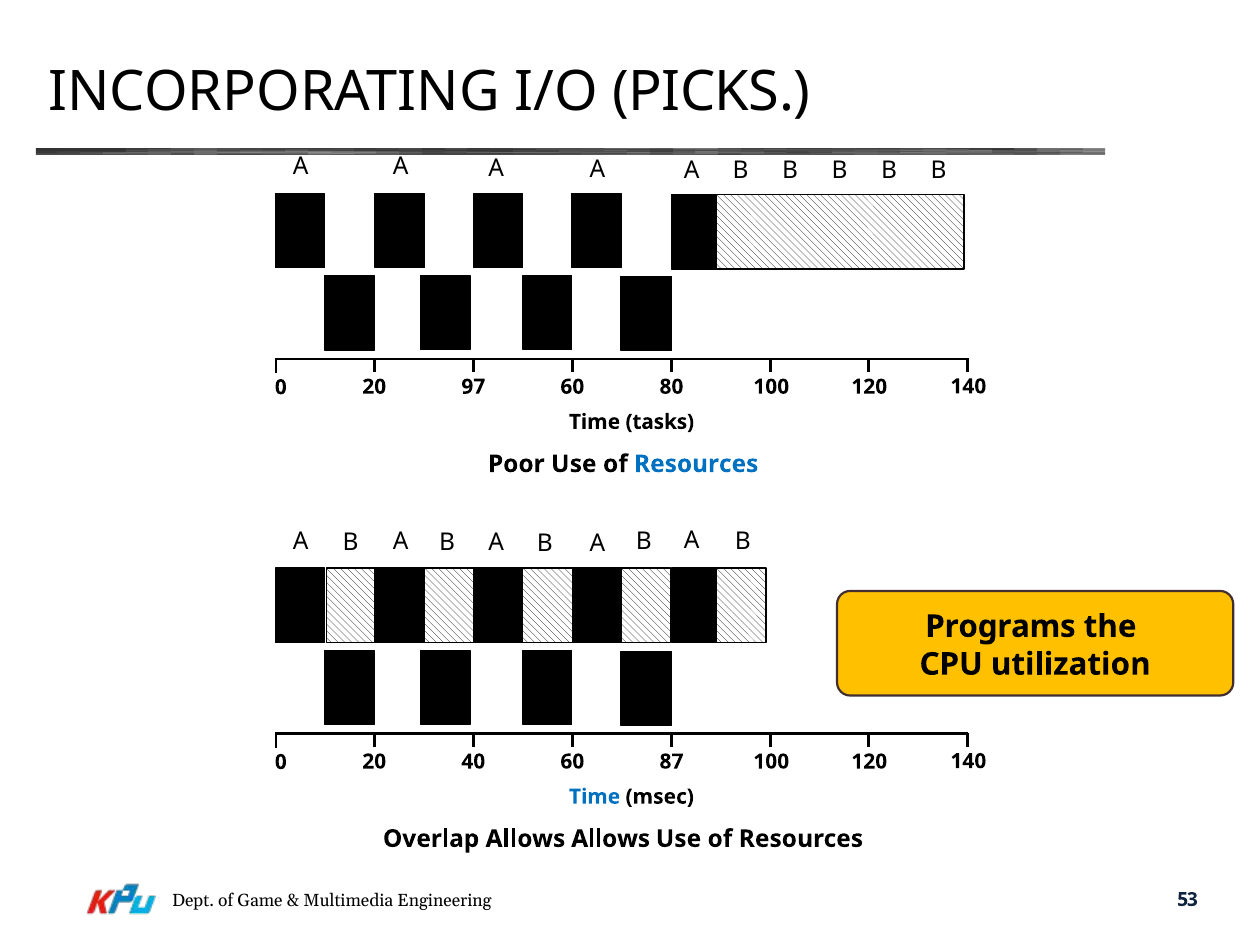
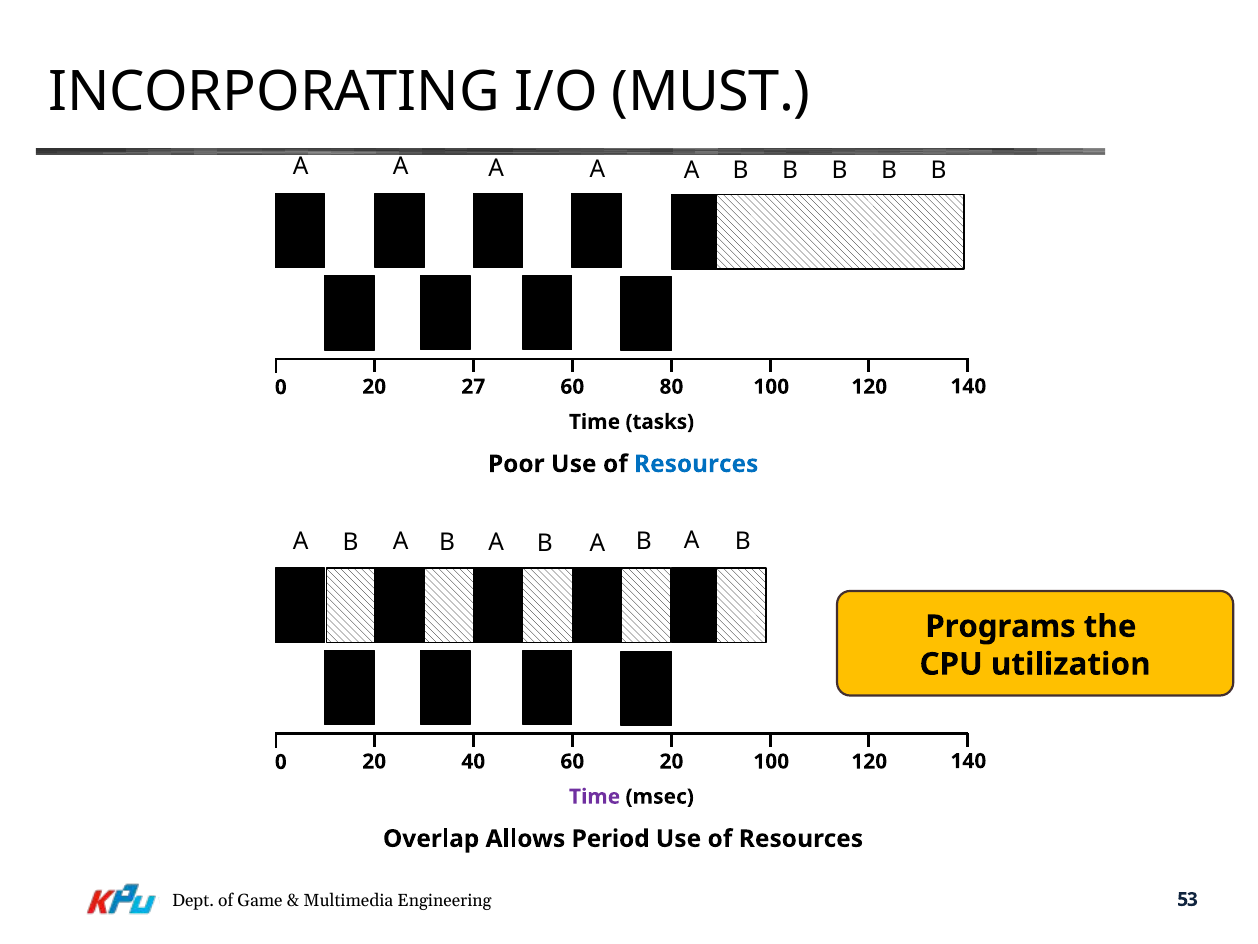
PICKS: PICKS -> MUST
97: 97 -> 27
60 87: 87 -> 20
Time at (595, 796) colour: blue -> purple
Allows Allows: Allows -> Period
